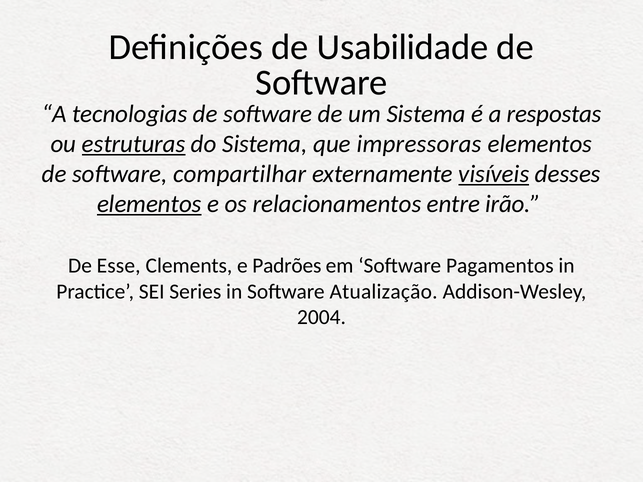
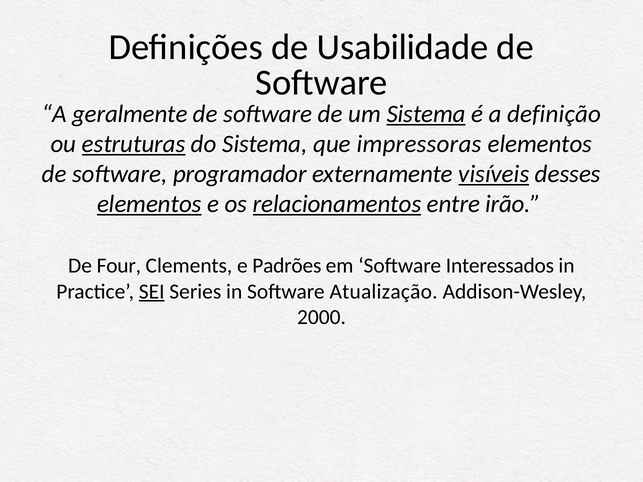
tecnologias: tecnologias -> geralmente
Sistema at (426, 114) underline: none -> present
respostas: respostas -> definição
compartilhar: compartilhar -> programador
relacionamentos underline: none -> present
Esse: Esse -> Four
Pagamentos: Pagamentos -> Interessados
SEI underline: none -> present
2004: 2004 -> 2000
